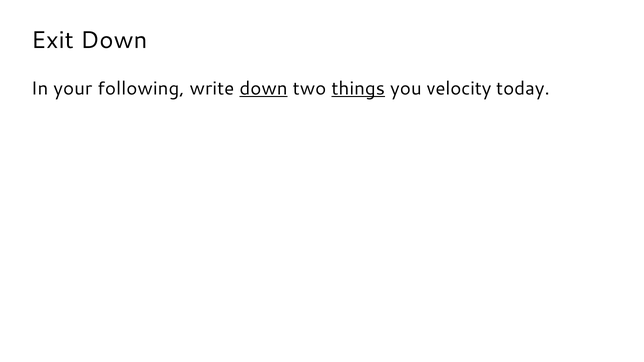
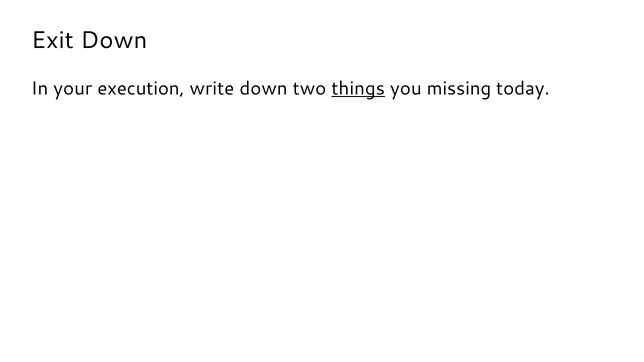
following: following -> execution
down at (264, 88) underline: present -> none
velocity: velocity -> missing
